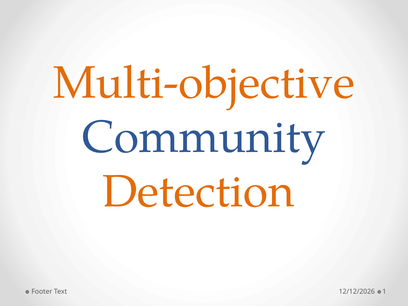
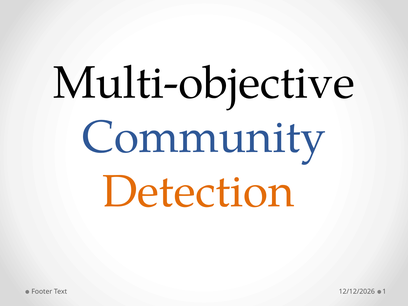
Multi-objective colour: orange -> black
